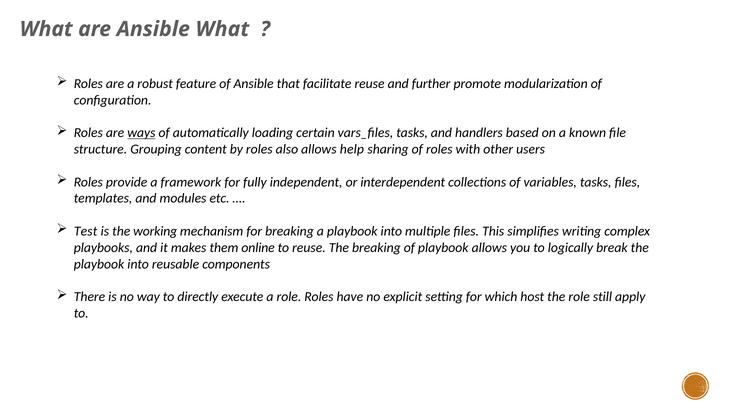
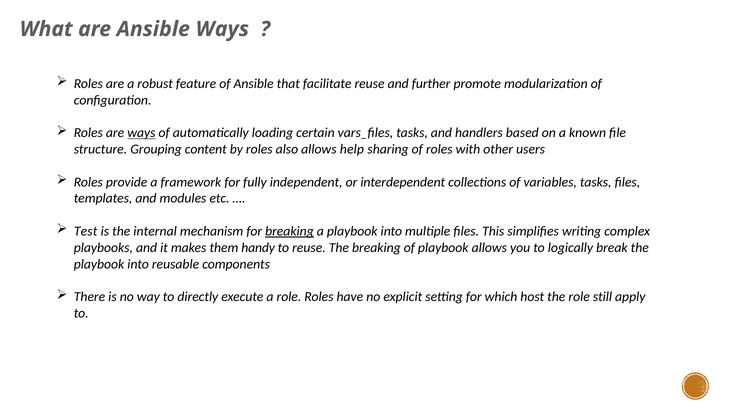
Ansible What: What -> Ways
working: working -> internal
breaking at (289, 231) underline: none -> present
online: online -> handy
